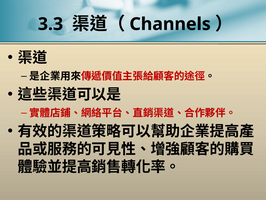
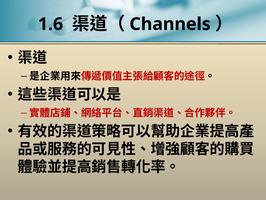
3.3: 3.3 -> 1.6
